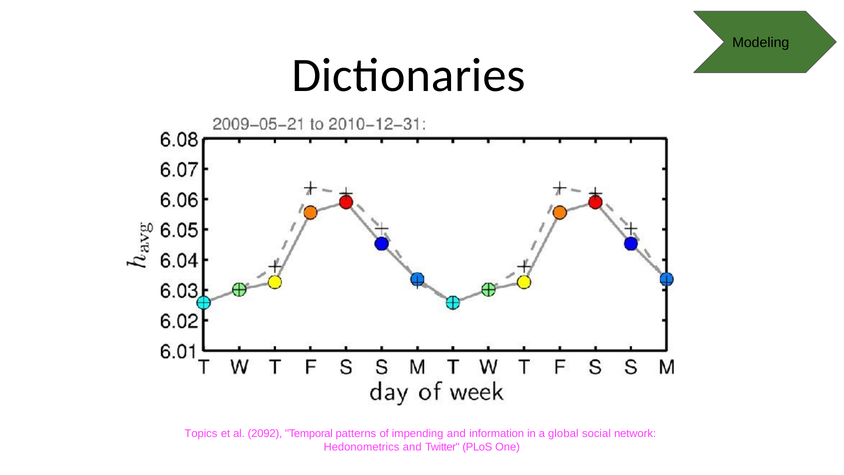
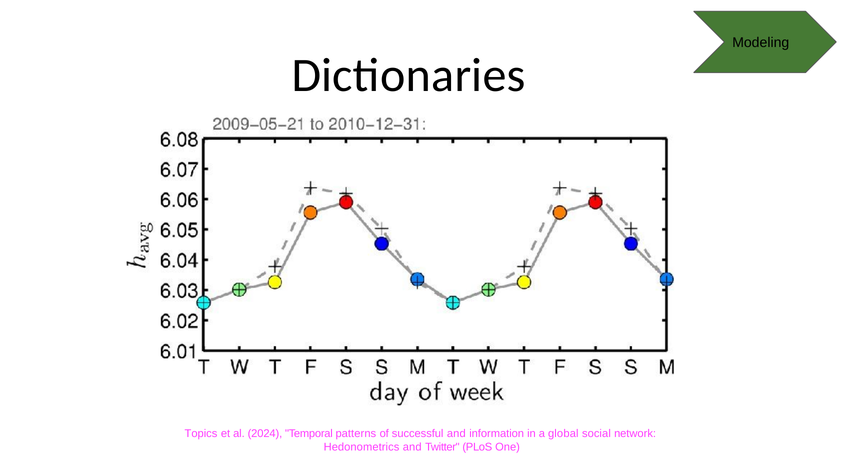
2092: 2092 -> 2024
impending: impending -> successful
